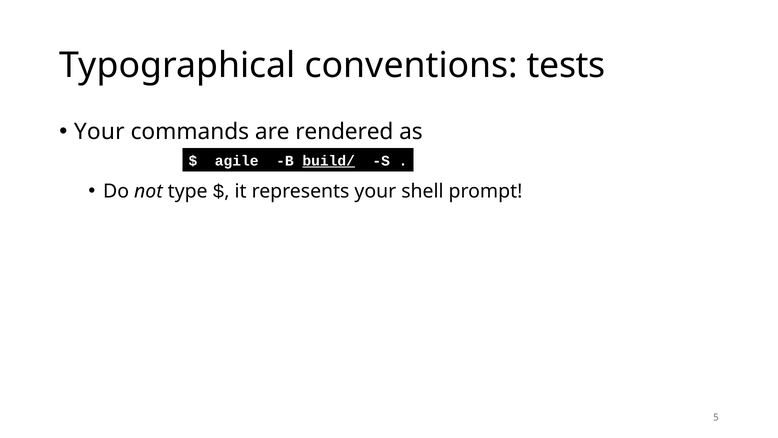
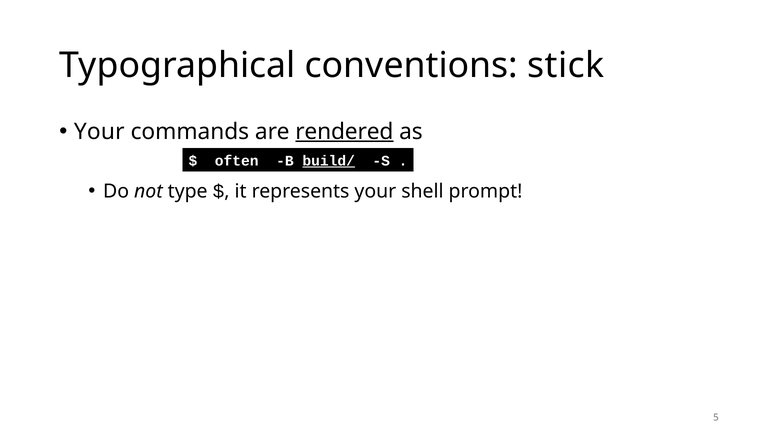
tests: tests -> stick
rendered underline: none -> present
agile: agile -> often
